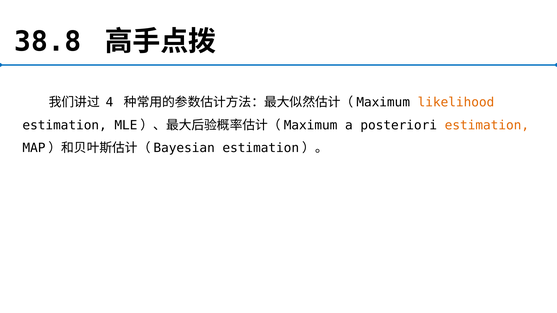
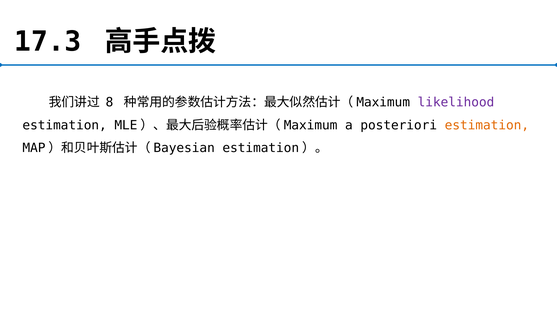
38.8: 38.8 -> 17.3
4: 4 -> 8
likelihood colour: orange -> purple
